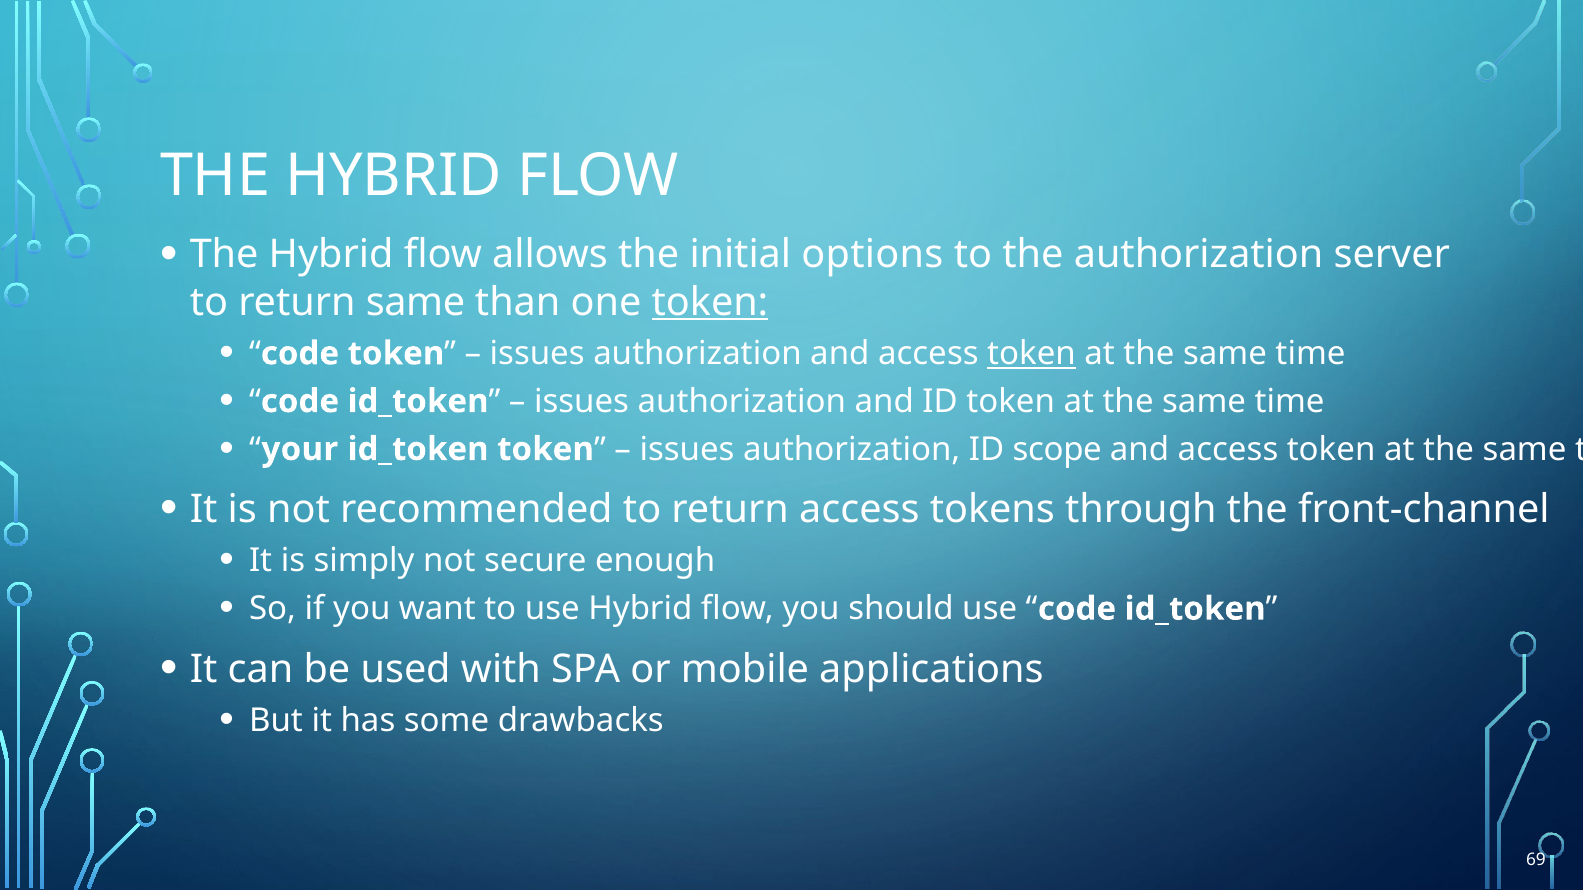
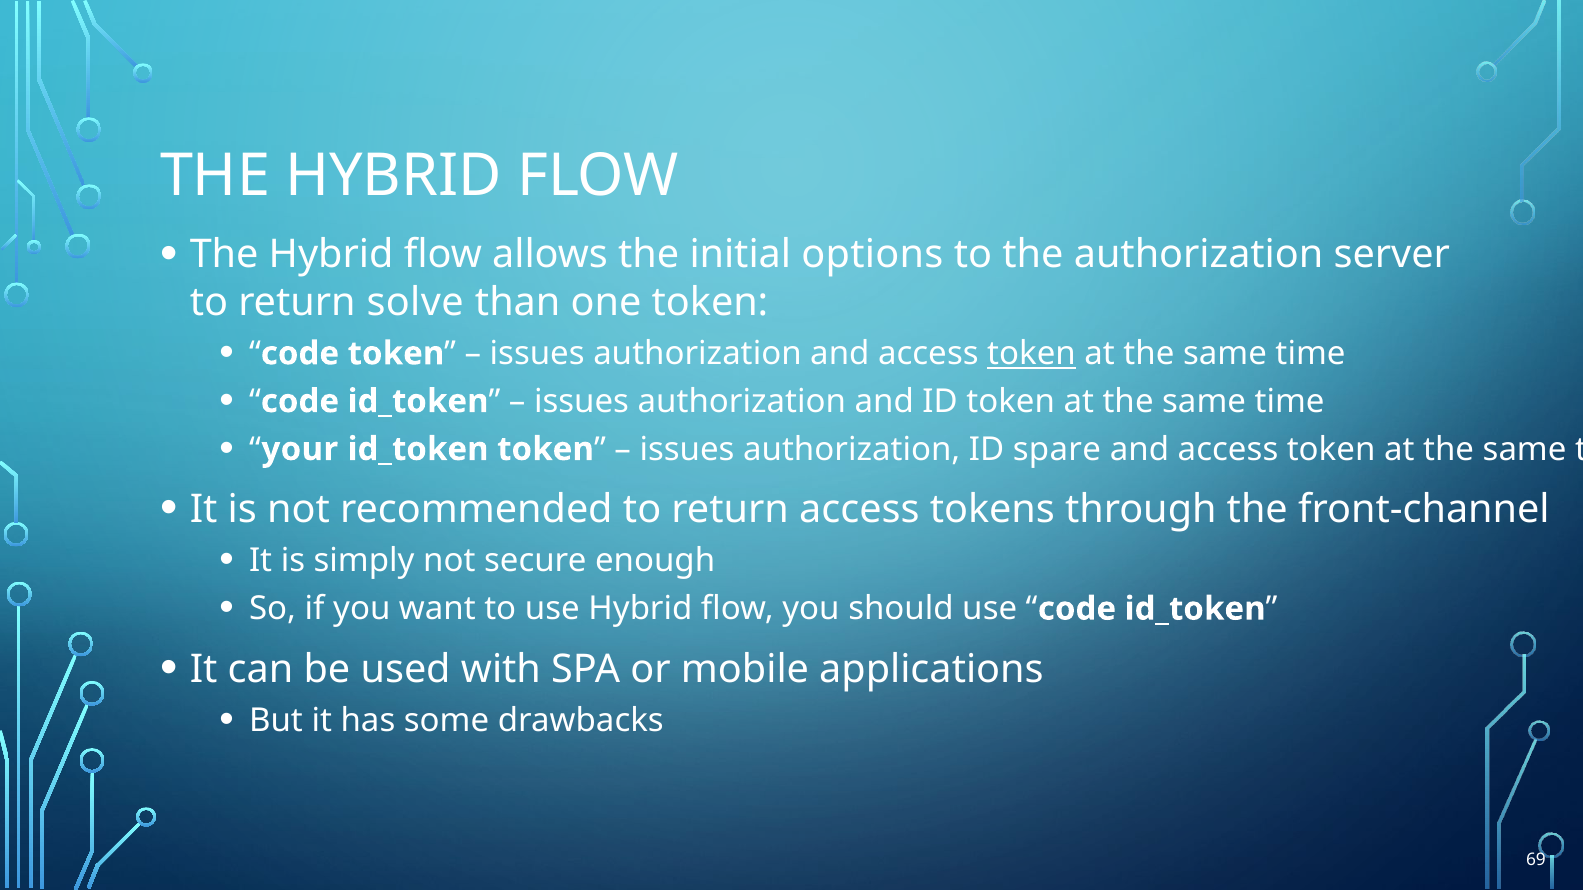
return same: same -> solve
token at (710, 302) underline: present -> none
scope: scope -> spare
